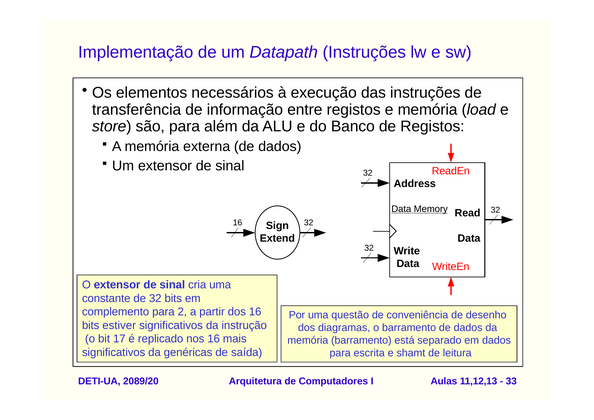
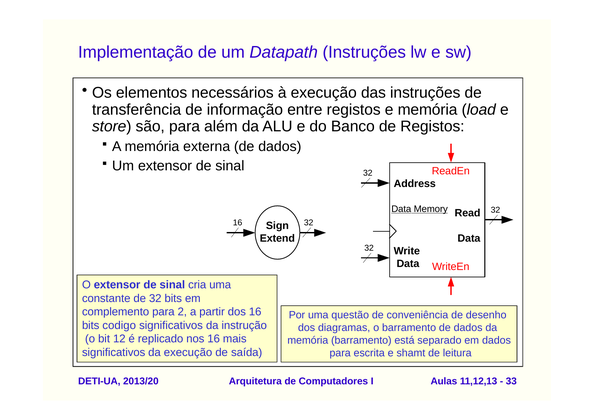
estiver: estiver -> codigo
17: 17 -> 12
da genéricas: genéricas -> execução
2089/20: 2089/20 -> 2013/20
